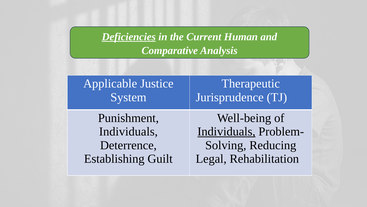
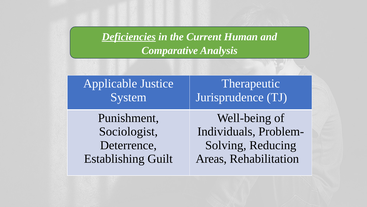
Individuals at (128, 131): Individuals -> Sociologist
Individuals at (226, 131) underline: present -> none
Legal: Legal -> Areas
